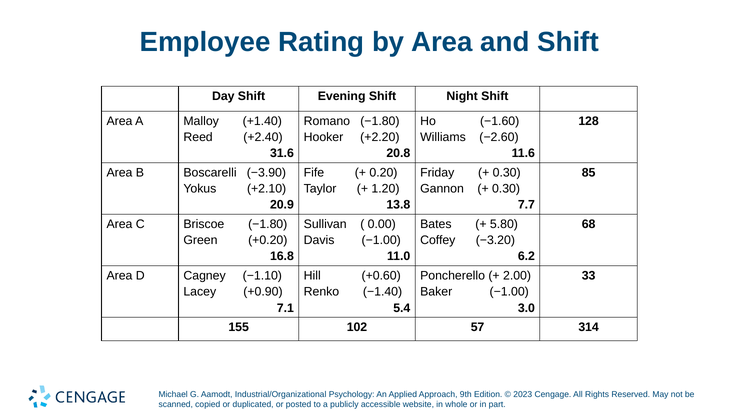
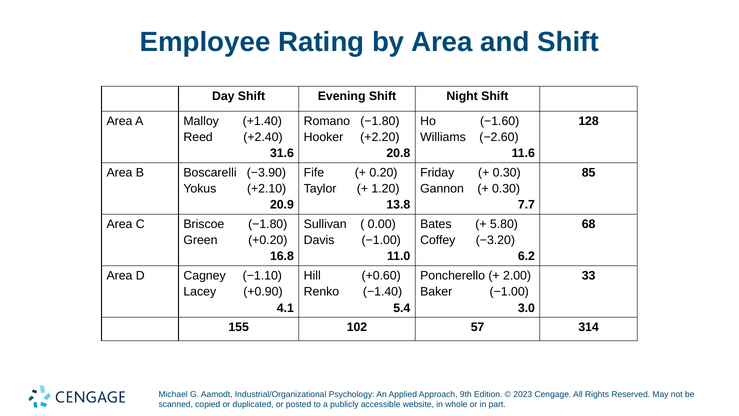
7.1: 7.1 -> 4.1
